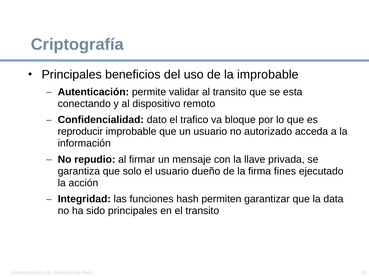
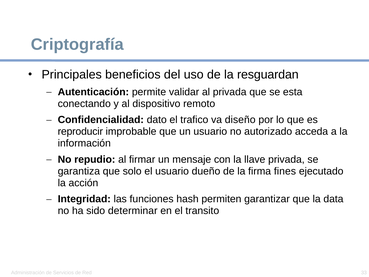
la improbable: improbable -> resguardan
al transito: transito -> privada
bloque: bloque -> diseño
sido principales: principales -> determinar
